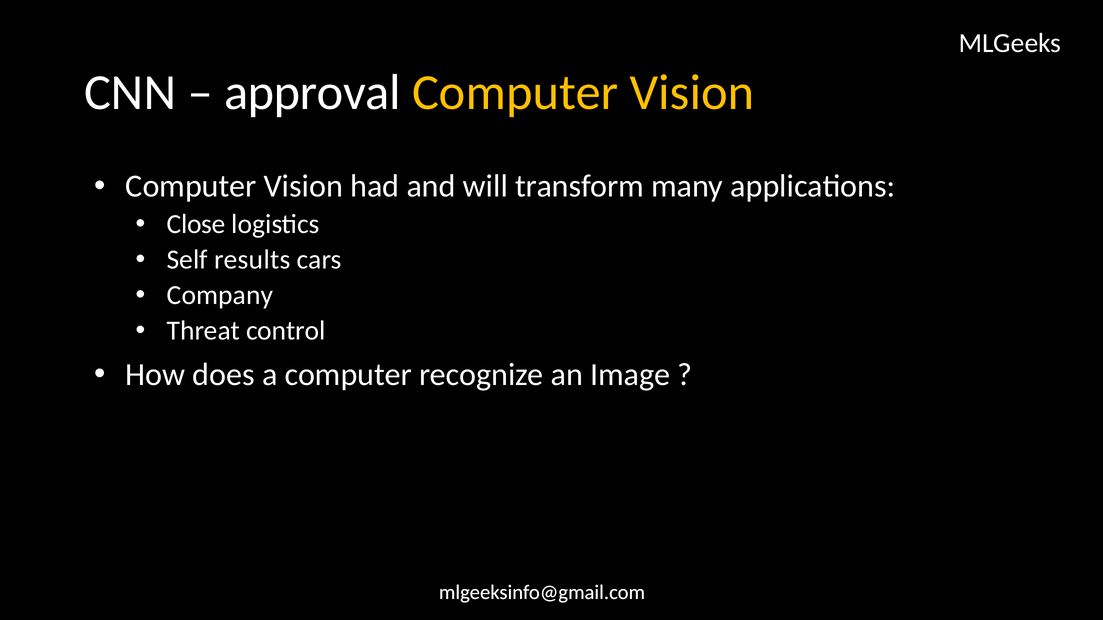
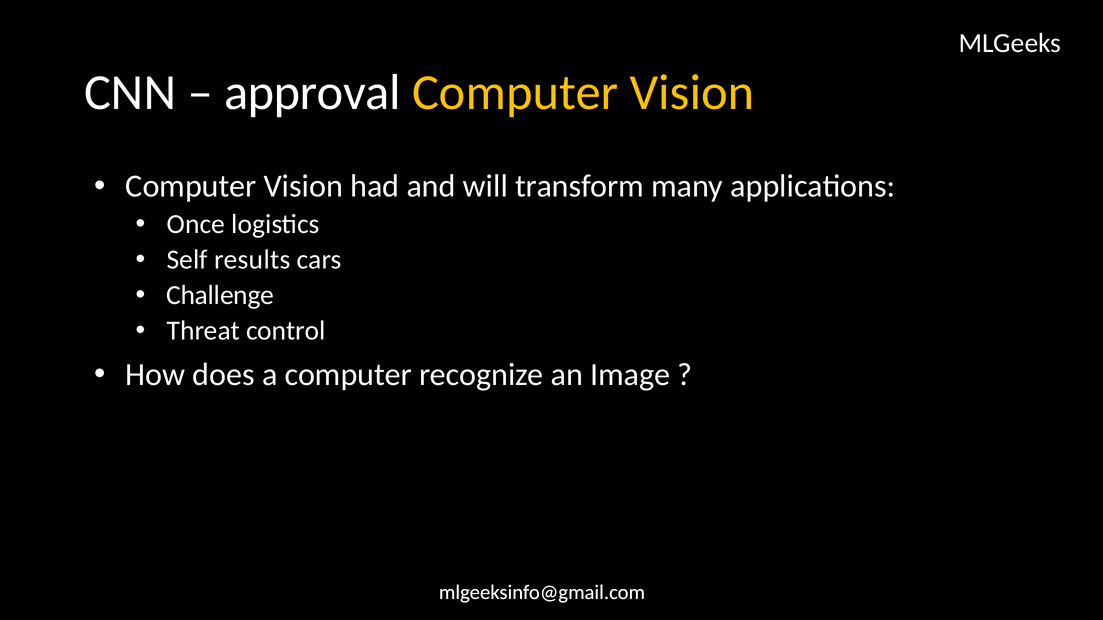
Close: Close -> Once
Company: Company -> Challenge
